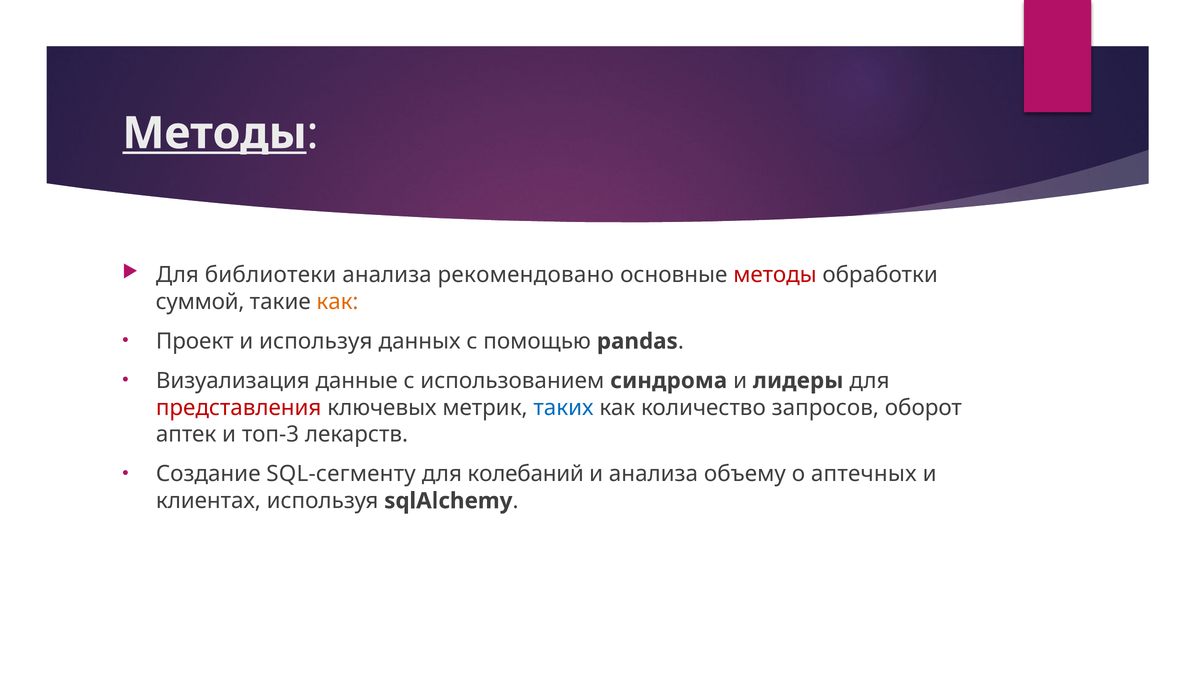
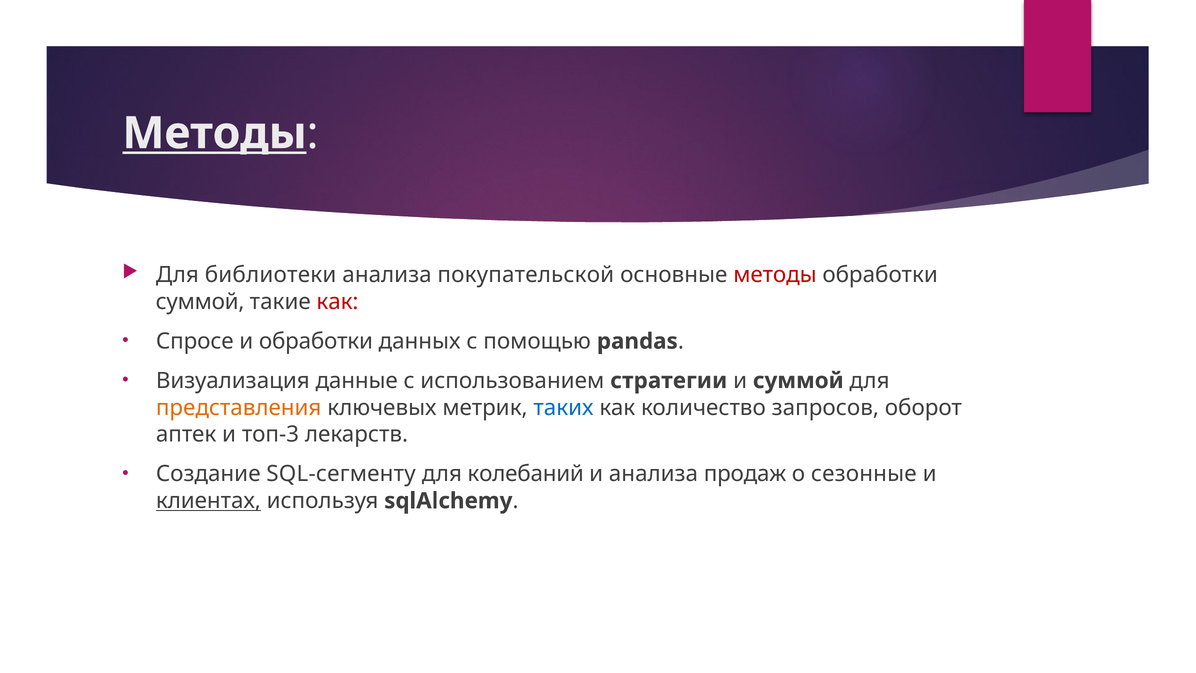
рекомендовано: рекомендовано -> покупательской
как at (337, 302) colour: orange -> red
Проект: Проект -> Спросе
и используя: используя -> обработки
синдрома: синдрома -> стратегии
и лидеры: лидеры -> суммой
представления colour: red -> orange
объему: объему -> продаж
аптечных: аптечных -> сезонные
клиентах underline: none -> present
